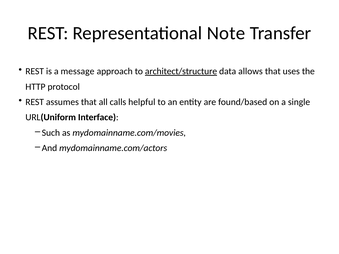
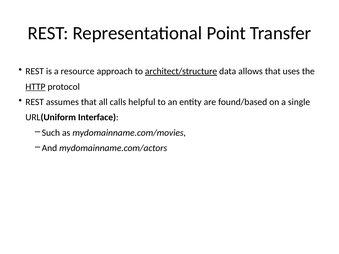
Note: Note -> Point
message: message -> resource
HTTP underline: none -> present
